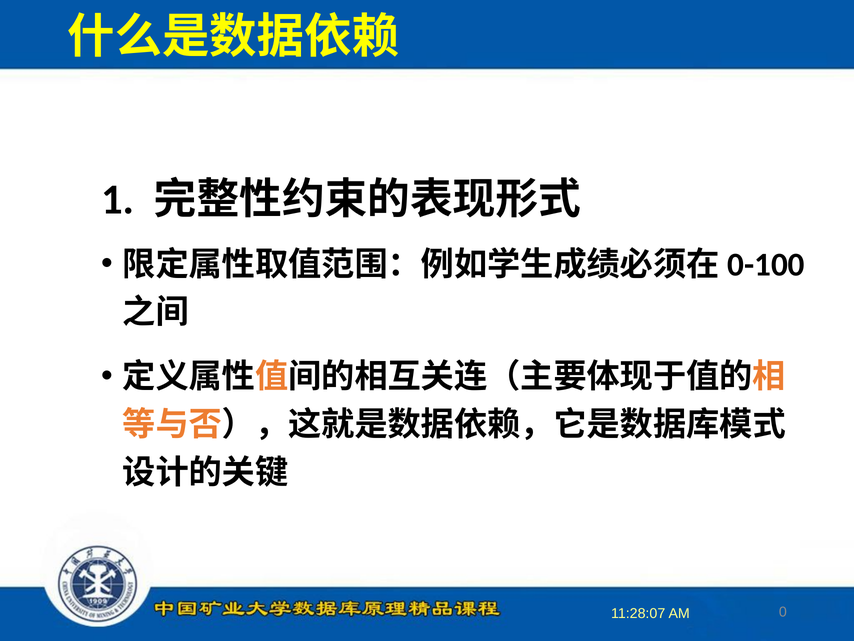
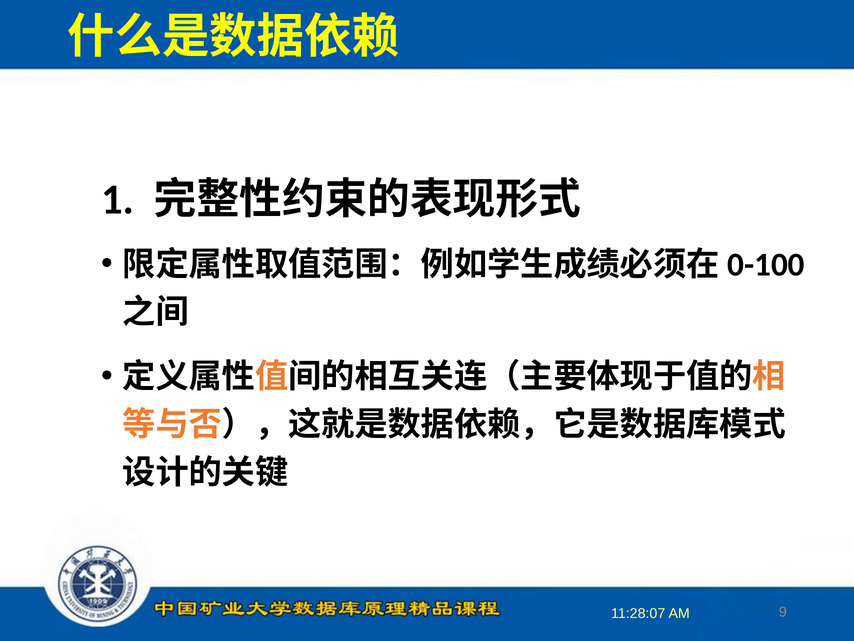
0: 0 -> 9
